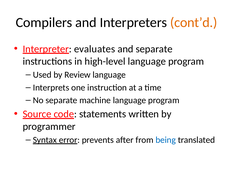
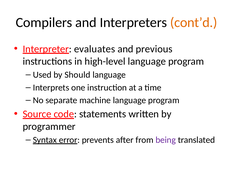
and separate: separate -> previous
Review: Review -> Should
being colour: blue -> purple
